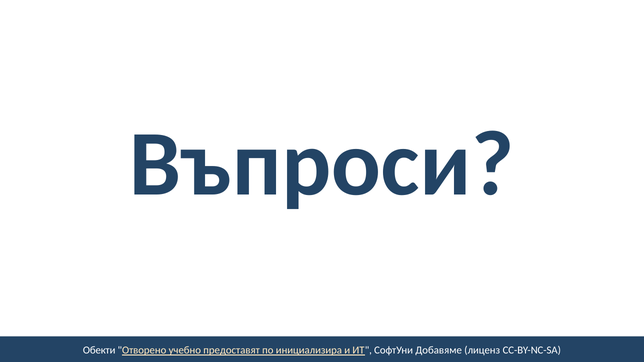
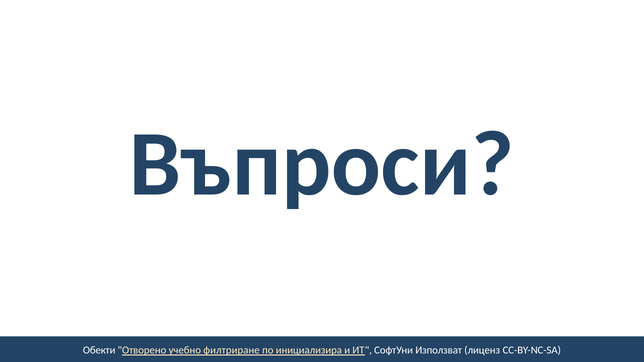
предоставят: предоставят -> филтриране
Добавяме: Добавяме -> Използват
